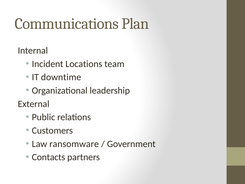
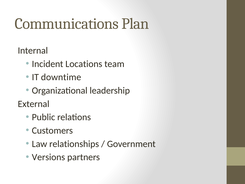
ransomware: ransomware -> relationships
Contacts: Contacts -> Versions
